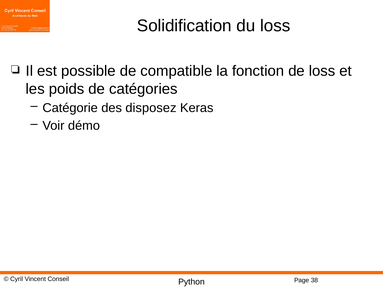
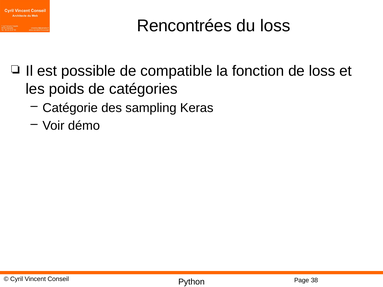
Solidification: Solidification -> Rencontrées
disposez: disposez -> sampling
